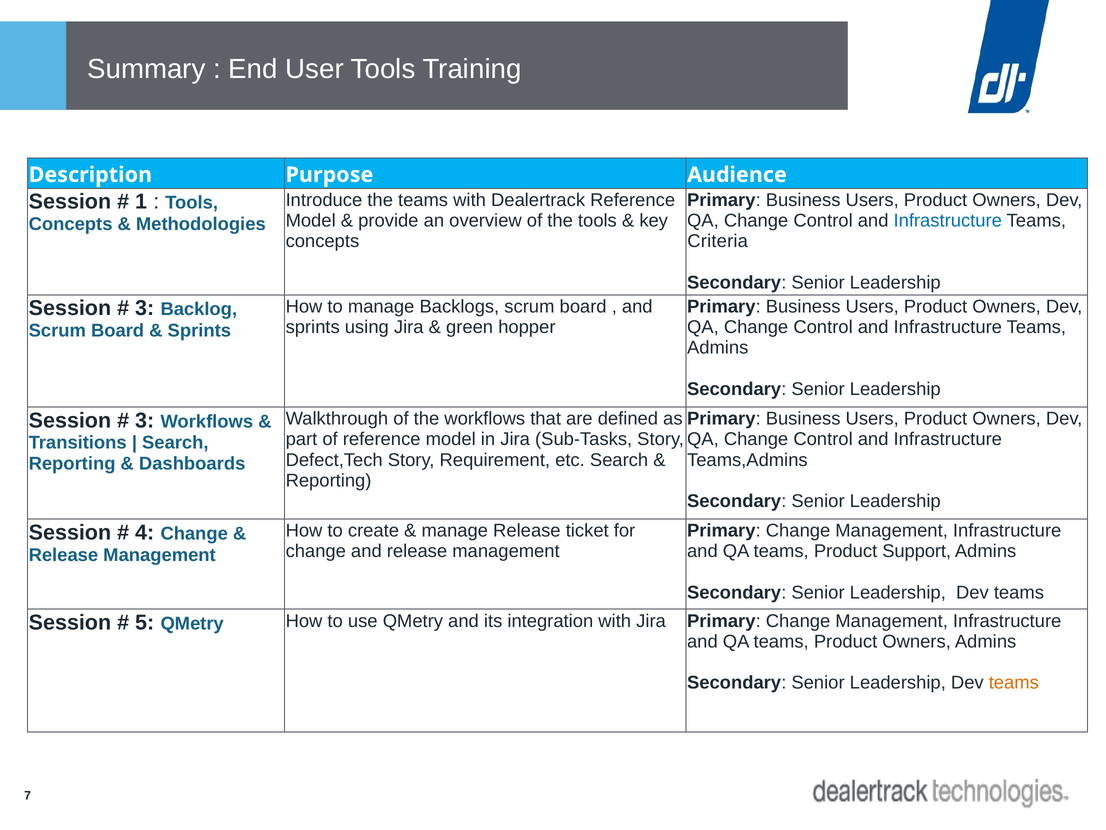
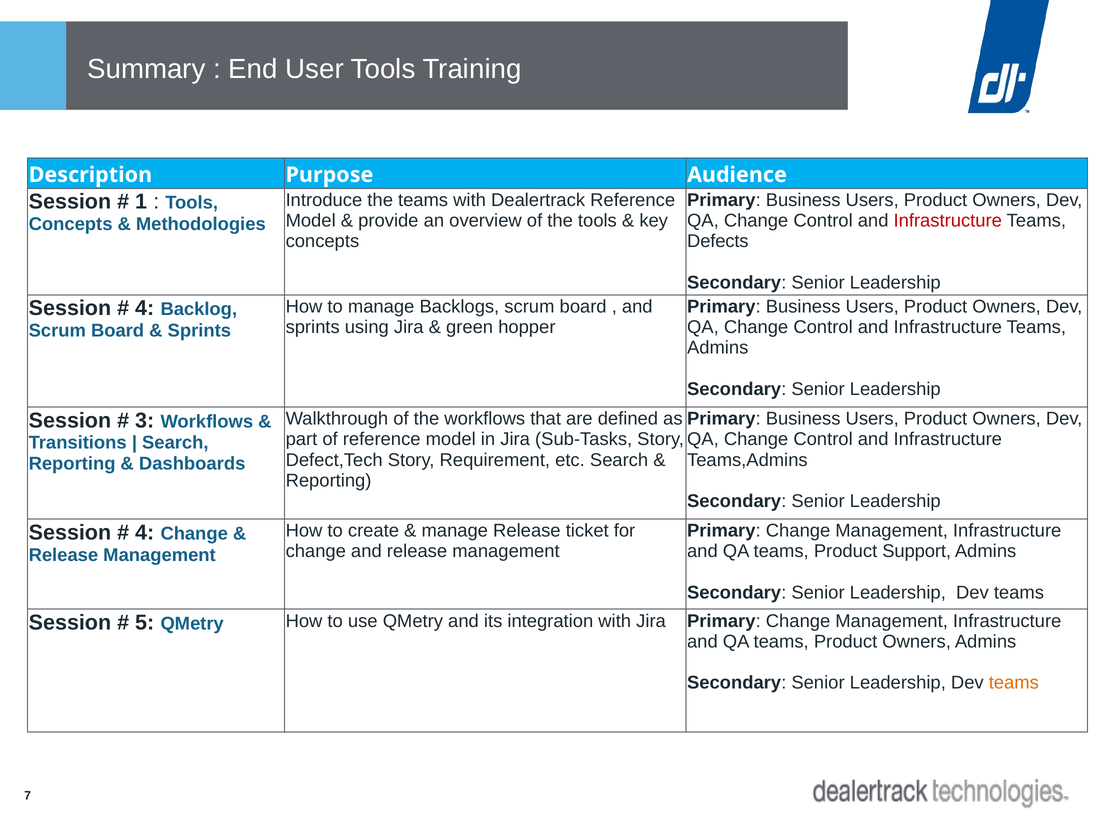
Infrastructure at (948, 221) colour: blue -> red
Criteria: Criteria -> Defects
3 at (145, 308): 3 -> 4
